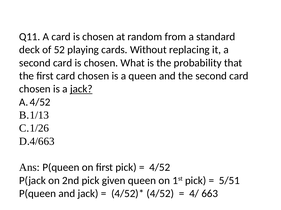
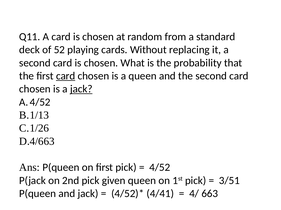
card at (66, 76) underline: none -> present
5/51: 5/51 -> 3/51
4/52 at (160, 194): 4/52 -> 4/41
